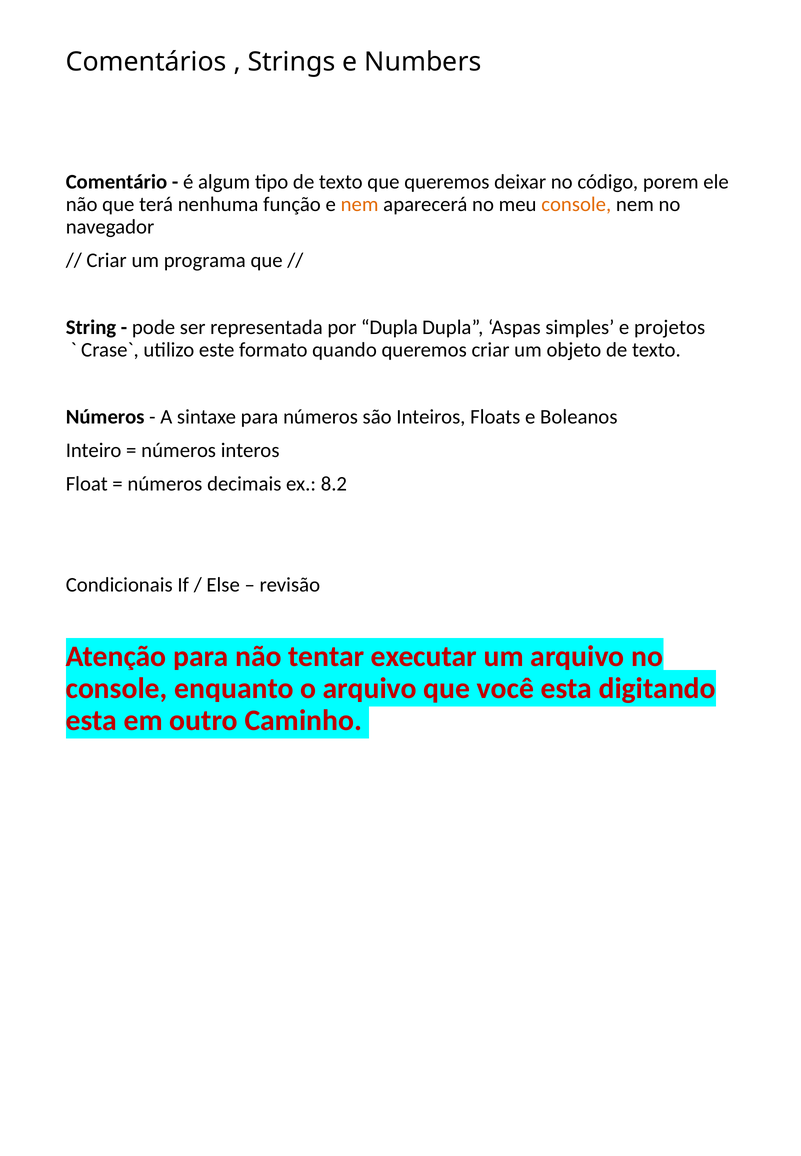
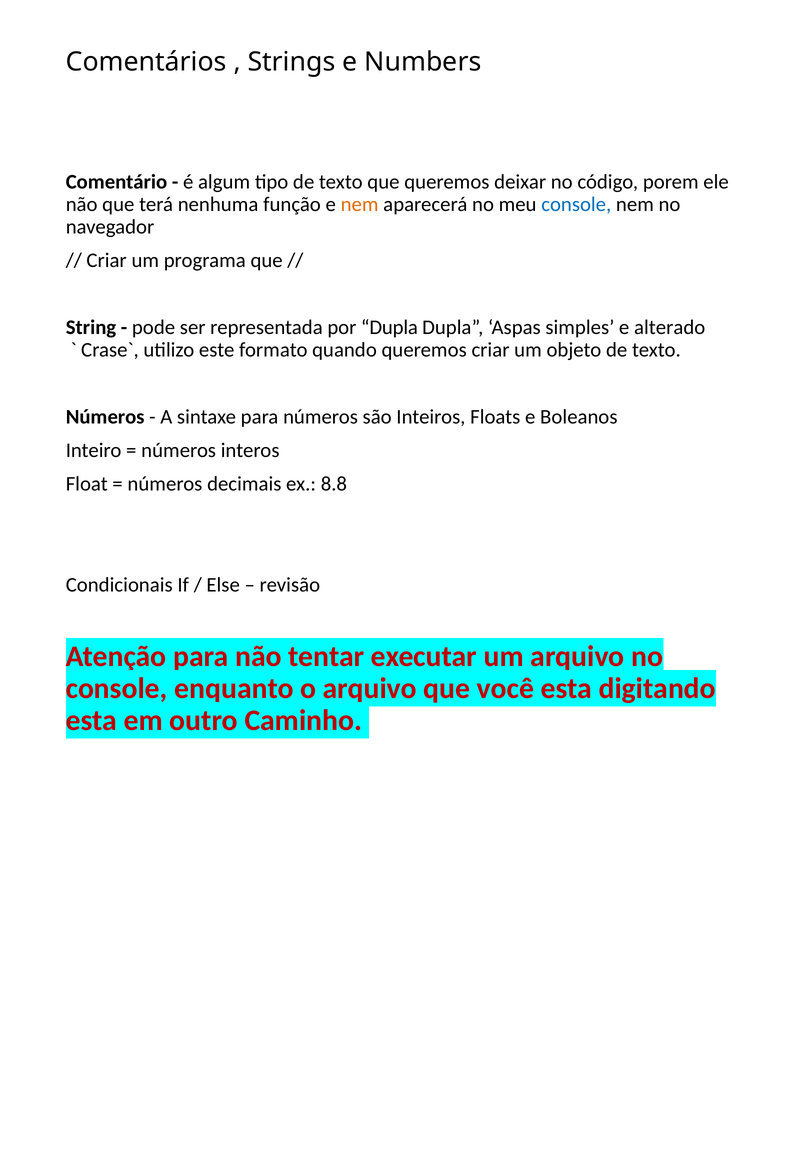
console at (576, 204) colour: orange -> blue
projetos: projetos -> alterado
8.2: 8.2 -> 8.8
